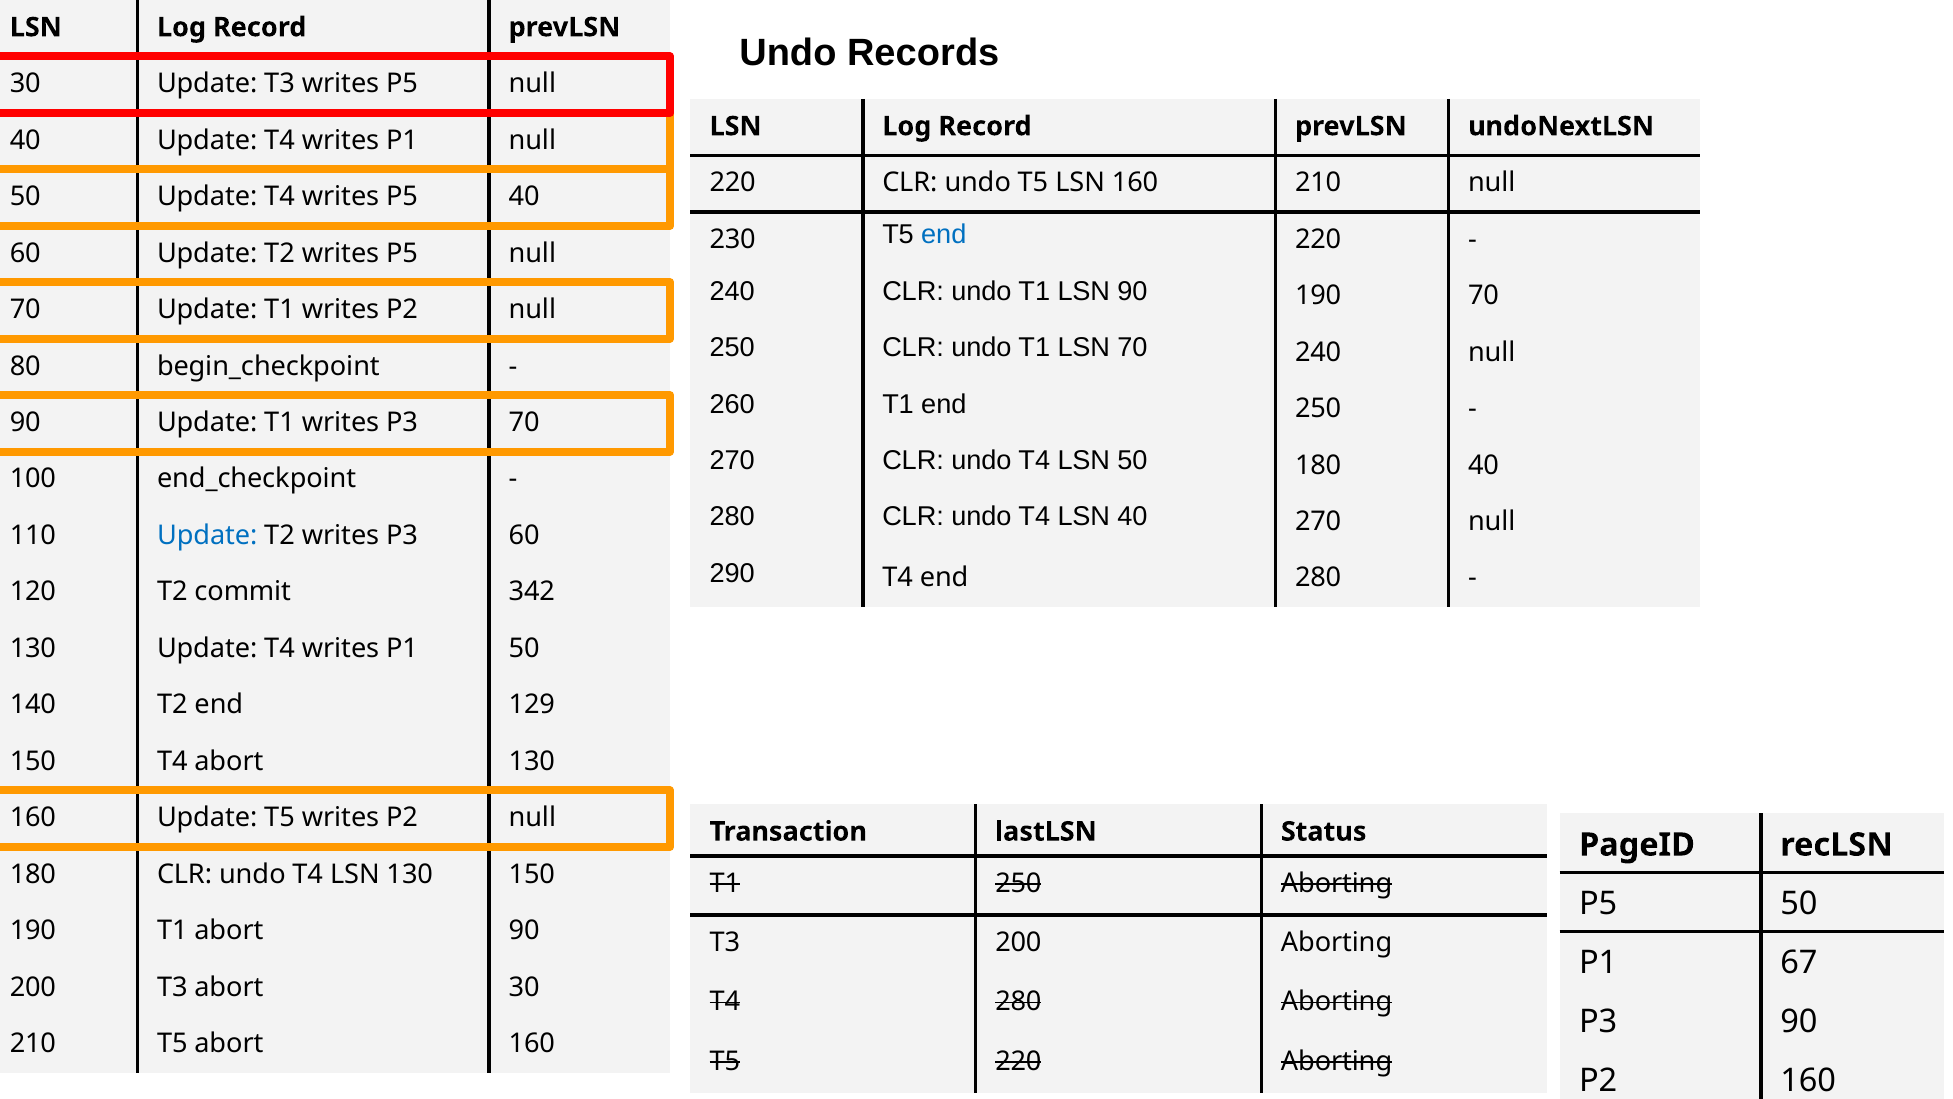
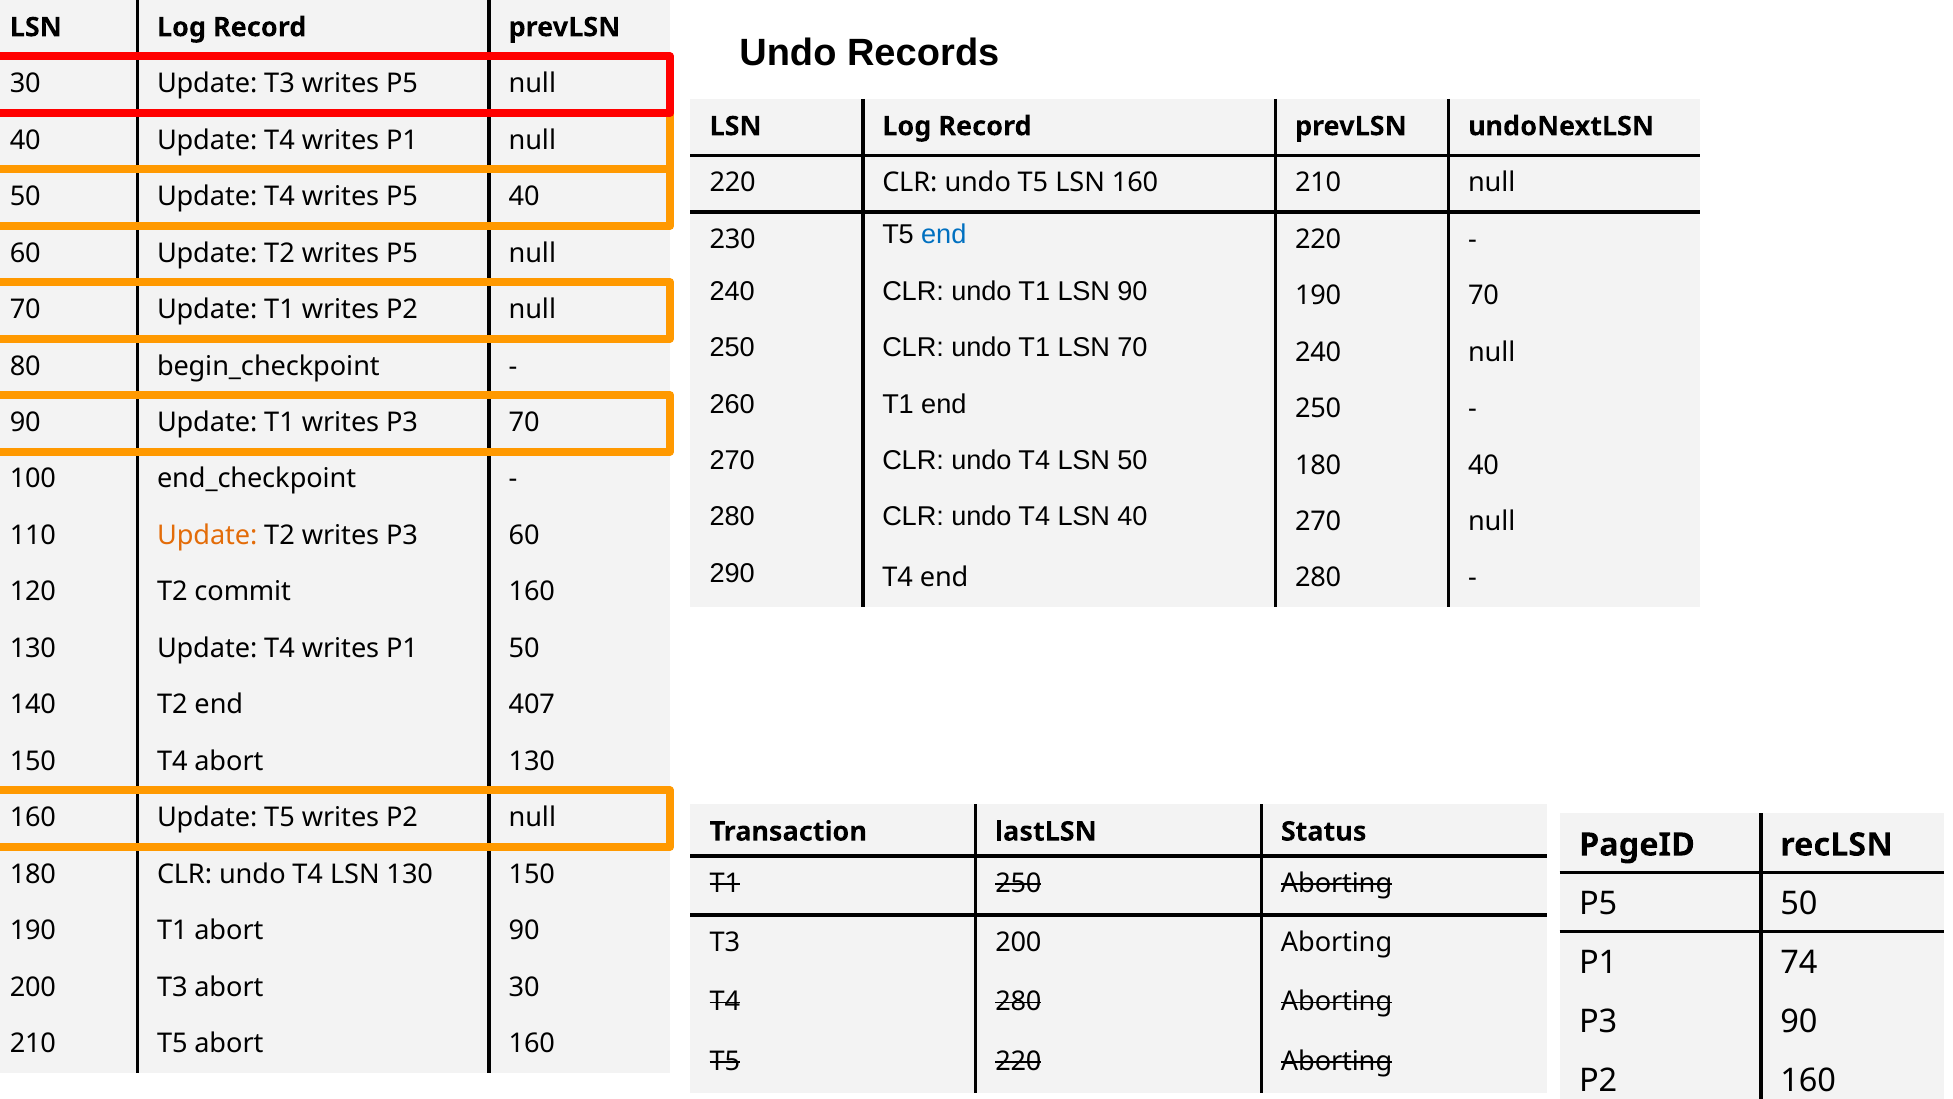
Update at (207, 535) colour: blue -> orange
commit 342: 342 -> 160
129: 129 -> 407
67: 67 -> 74
